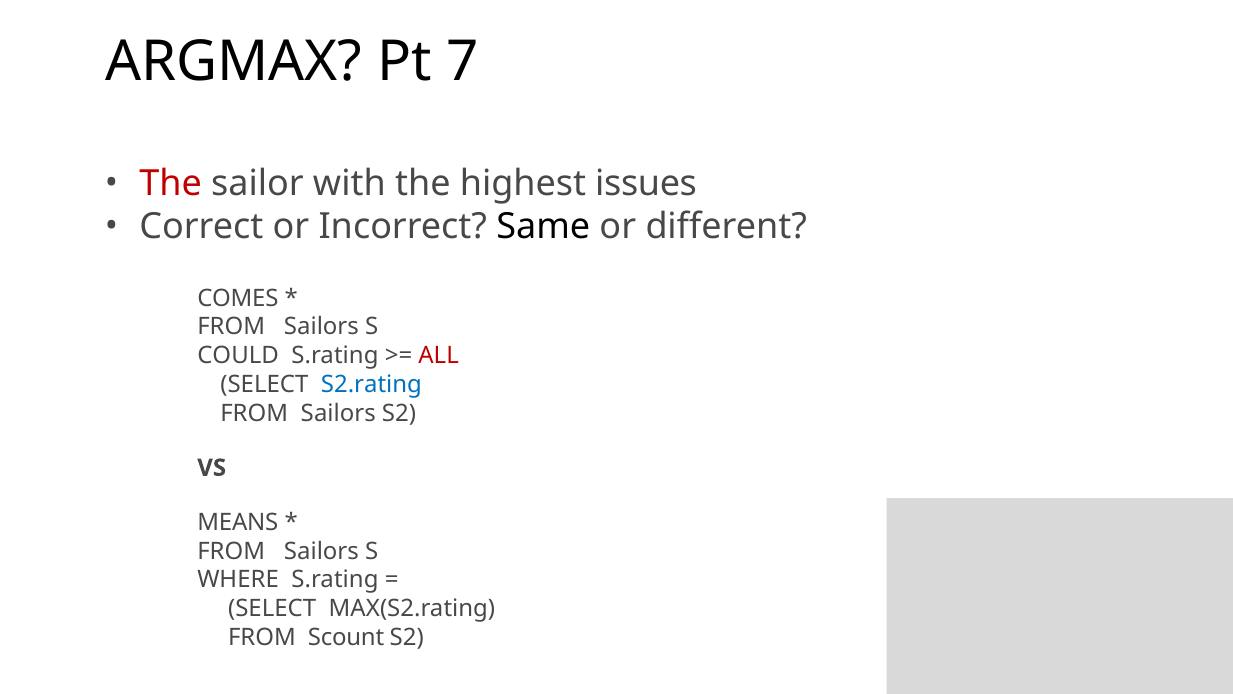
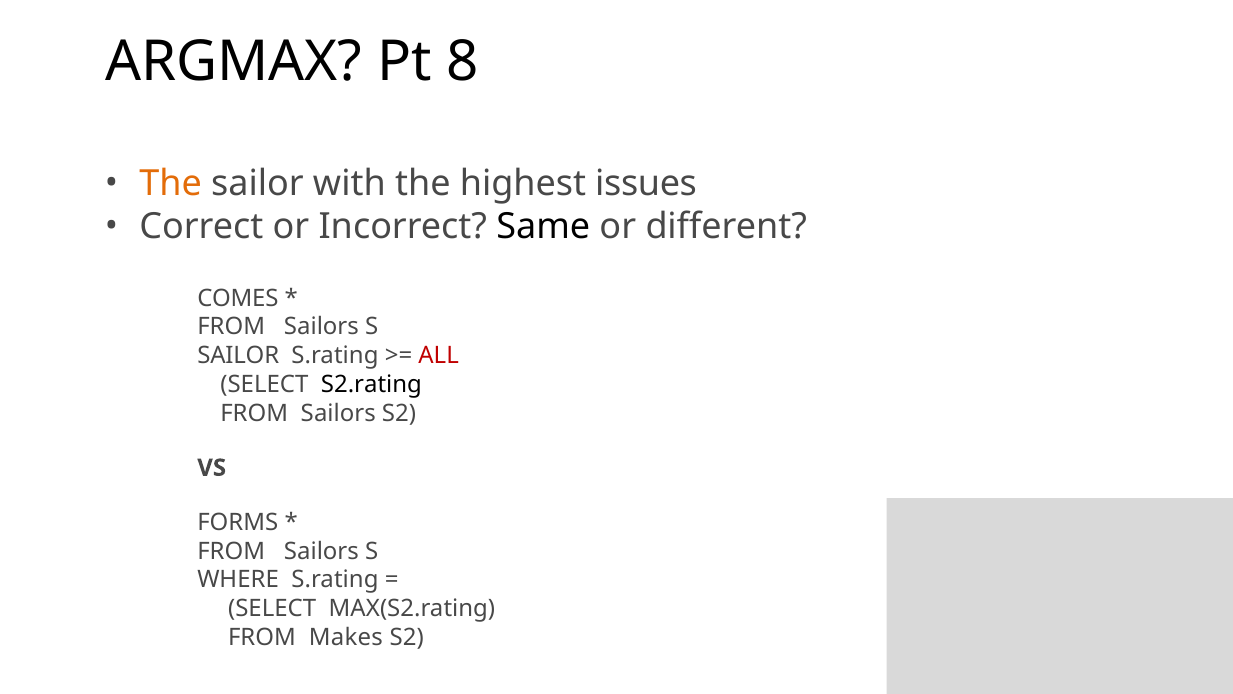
7: 7 -> 8
The at (171, 183) colour: red -> orange
COULD at (238, 356): COULD -> SAILOR
S2.rating colour: blue -> black
MEANS: MEANS -> FORMS
Scount: Scount -> Makes
